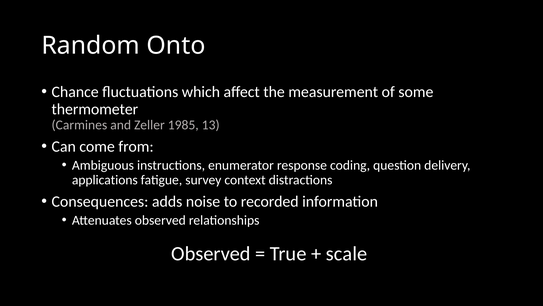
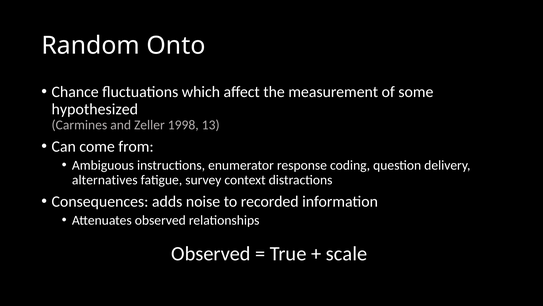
thermometer: thermometer -> hypothesized
1985: 1985 -> 1998
applications: applications -> alternatives
